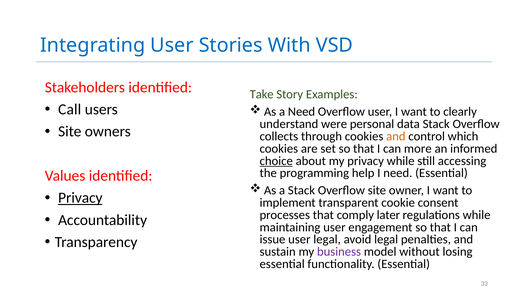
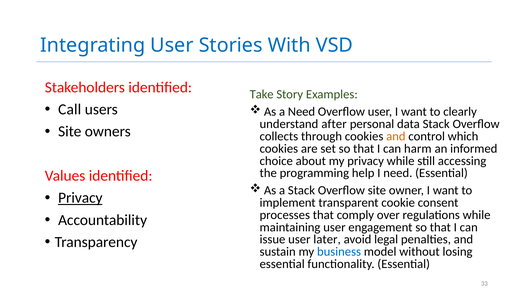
were: were -> after
more: more -> harm
choice underline: present -> none
later: later -> over
user legal: legal -> later
business colour: purple -> blue
